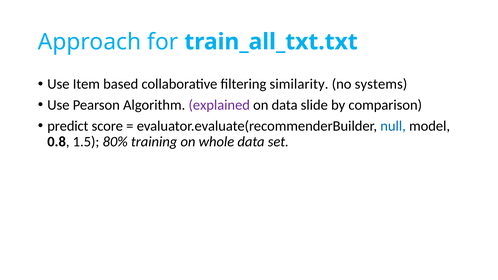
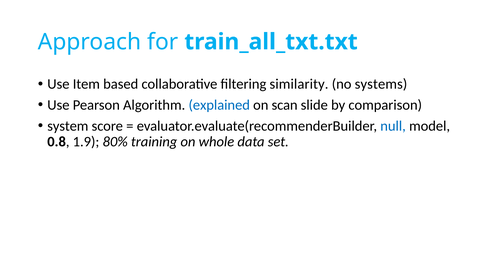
explained colour: purple -> blue
on data: data -> scan
predict: predict -> system
1.5: 1.5 -> 1.9
